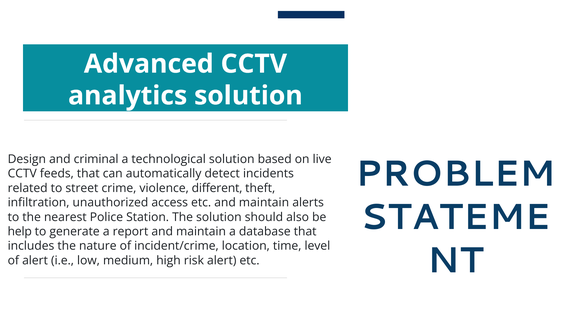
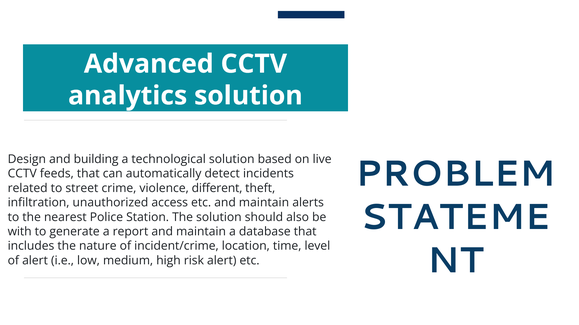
criminal: criminal -> building
help: help -> with
